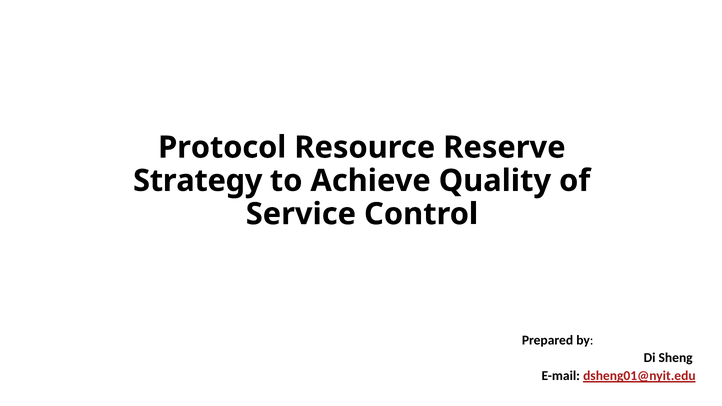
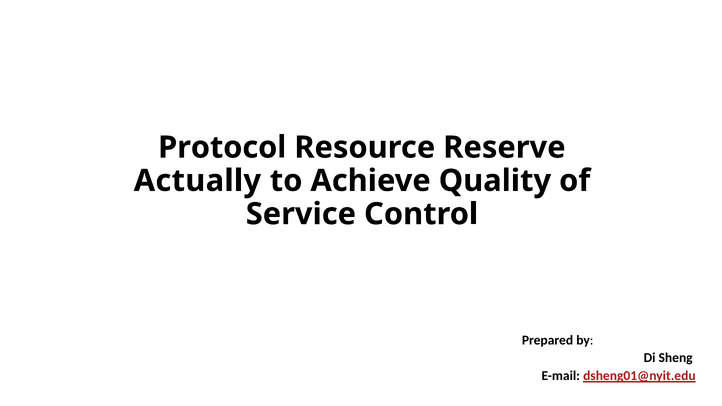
Strategy: Strategy -> Actually
